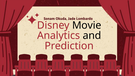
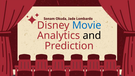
Movie colour: black -> blue
